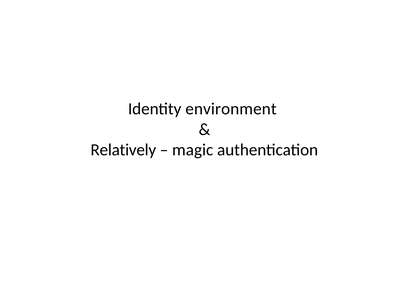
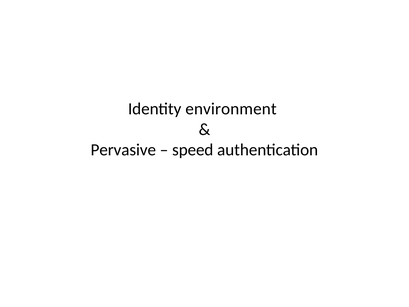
Relatively: Relatively -> Pervasive
magic: magic -> speed
